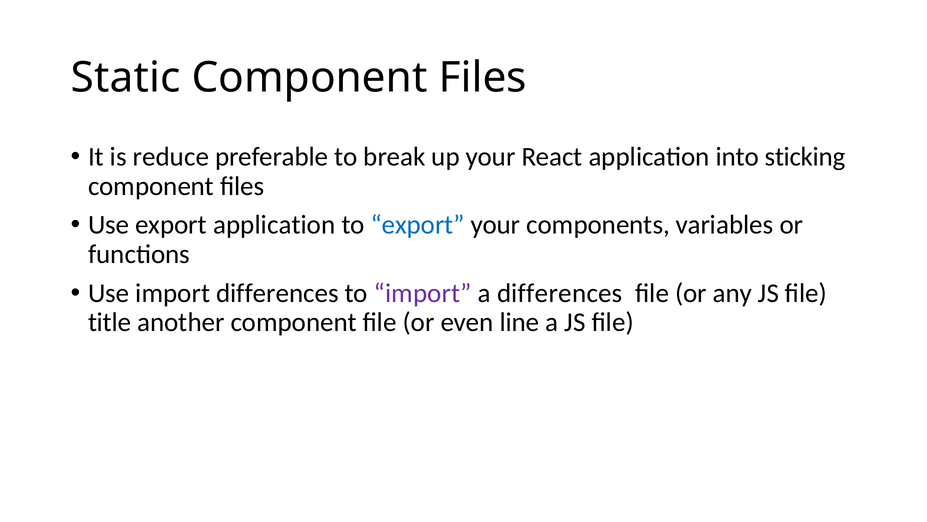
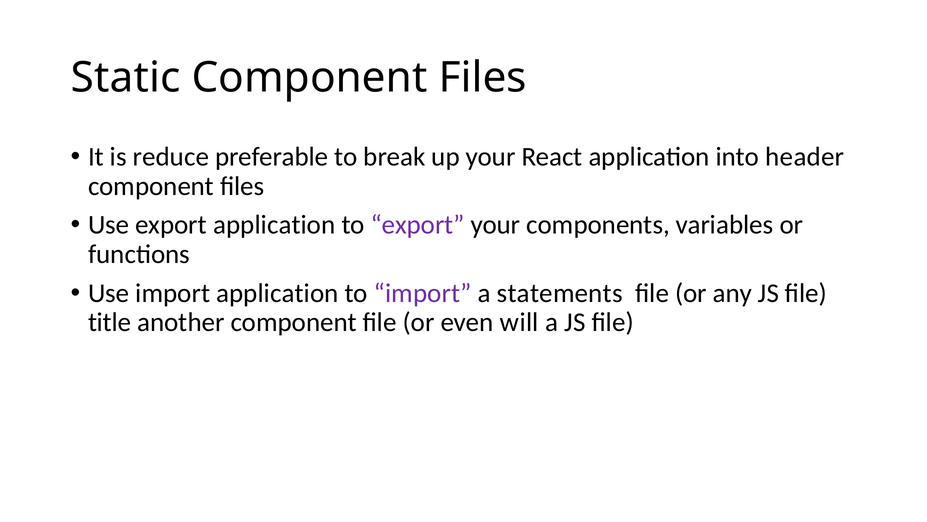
sticking: sticking -> header
export at (418, 225) colour: blue -> purple
import differences: differences -> application
a differences: differences -> statements
line: line -> will
